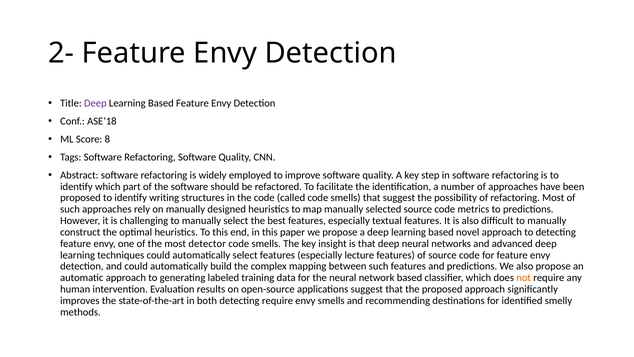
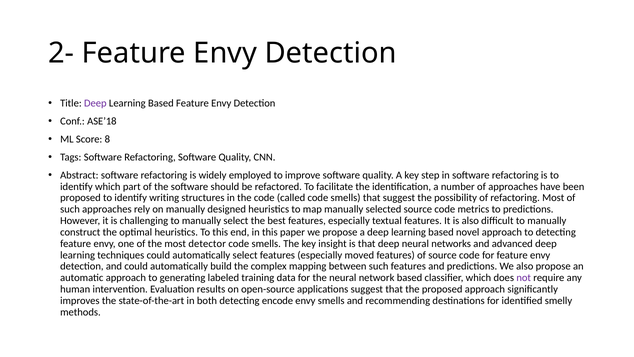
lecture: lecture -> moved
not colour: orange -> purple
detecting require: require -> encode
